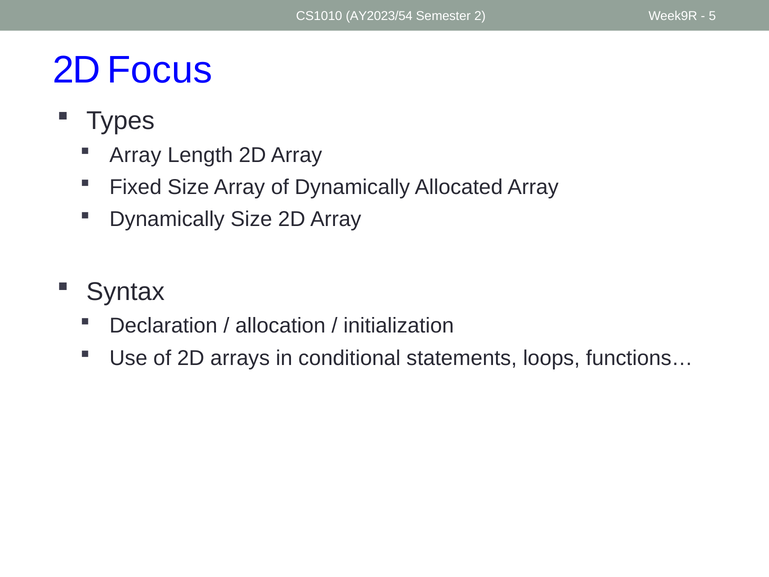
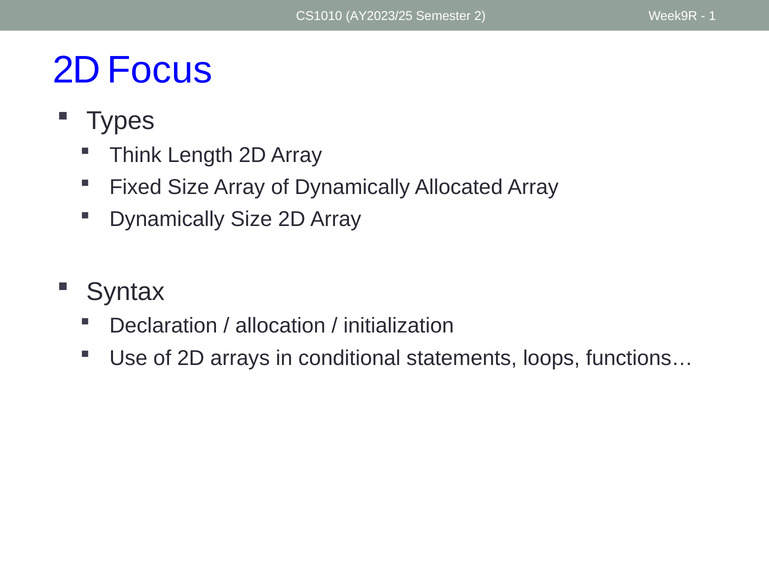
AY2023/54: AY2023/54 -> AY2023/25
5: 5 -> 1
Array at (135, 155): Array -> Think
